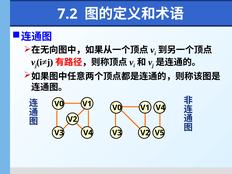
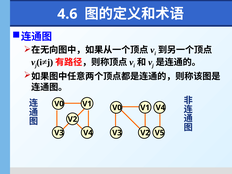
7.2: 7.2 -> 4.6
